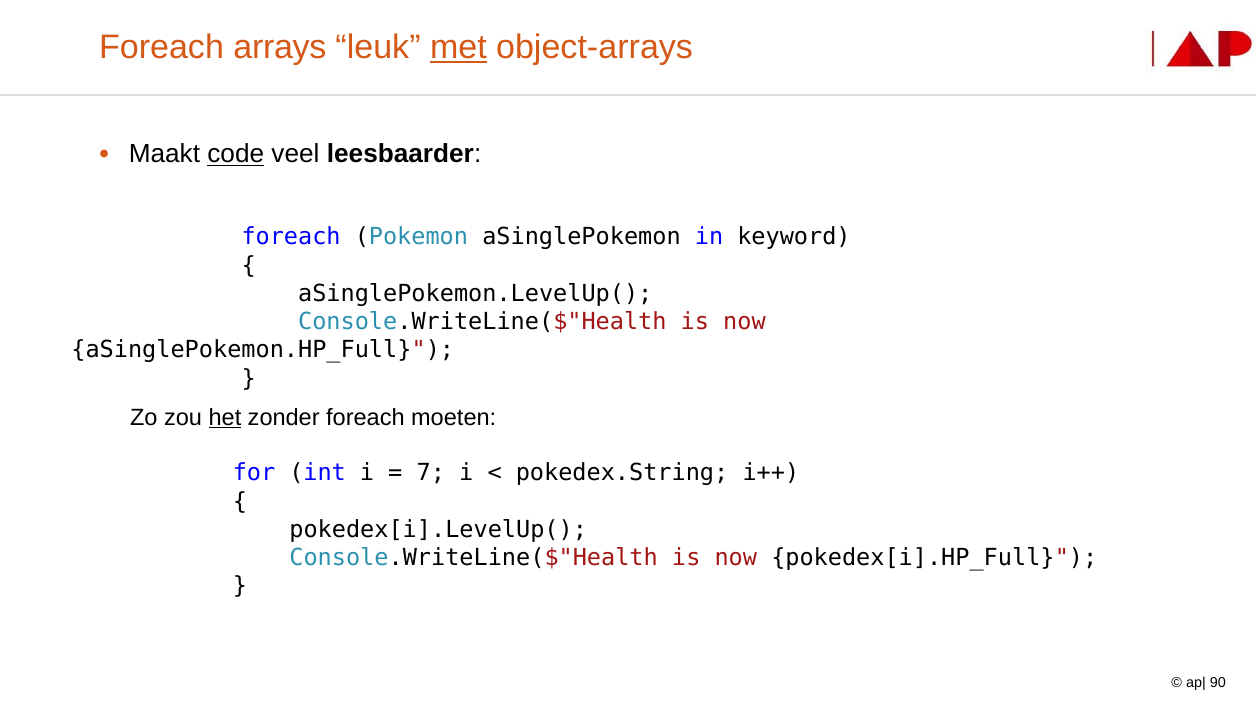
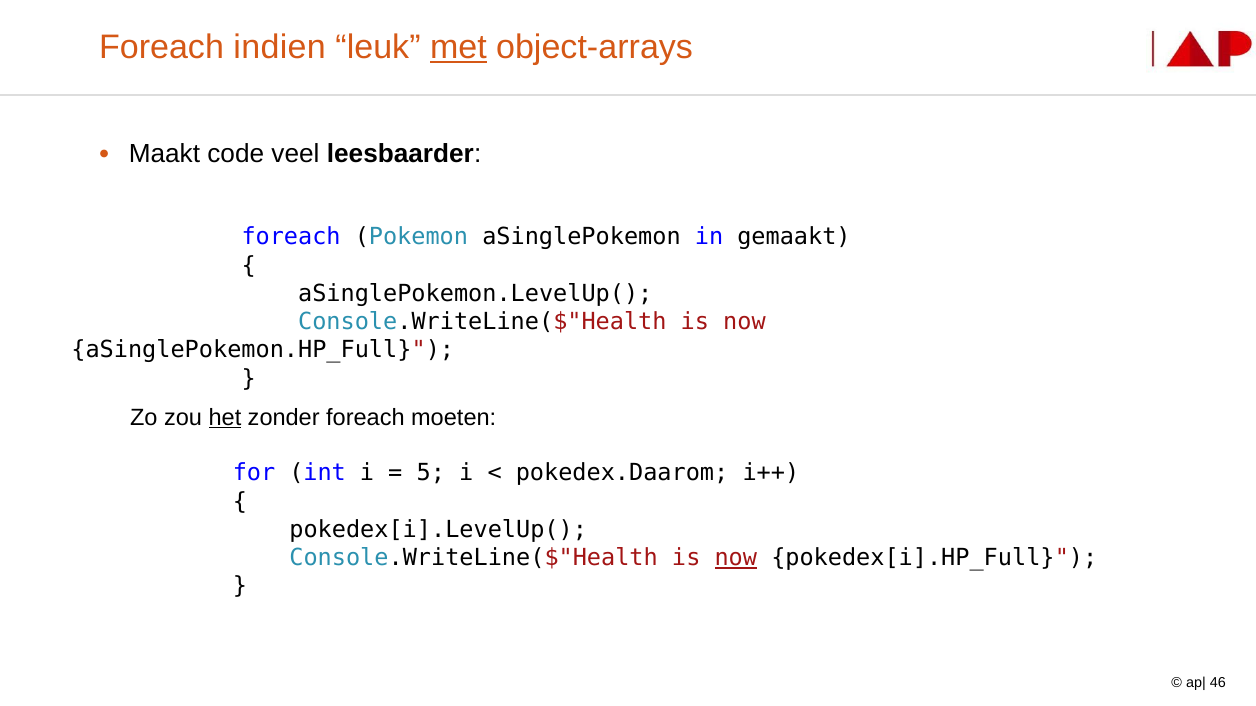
arrays: arrays -> indien
code underline: present -> none
keyword: keyword -> gemaakt
7: 7 -> 5
pokedex.String: pokedex.String -> pokedex.Daarom
now at (736, 558) underline: none -> present
90: 90 -> 46
